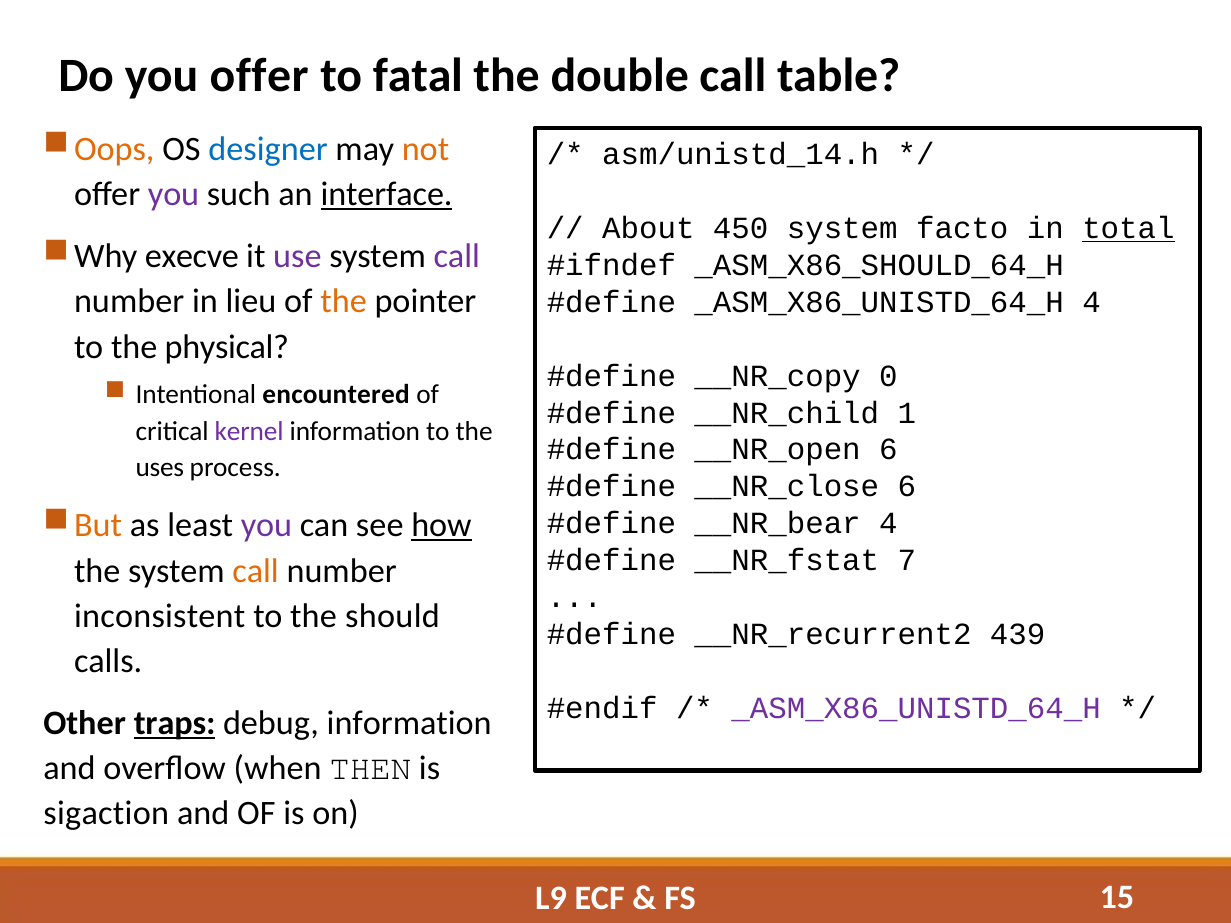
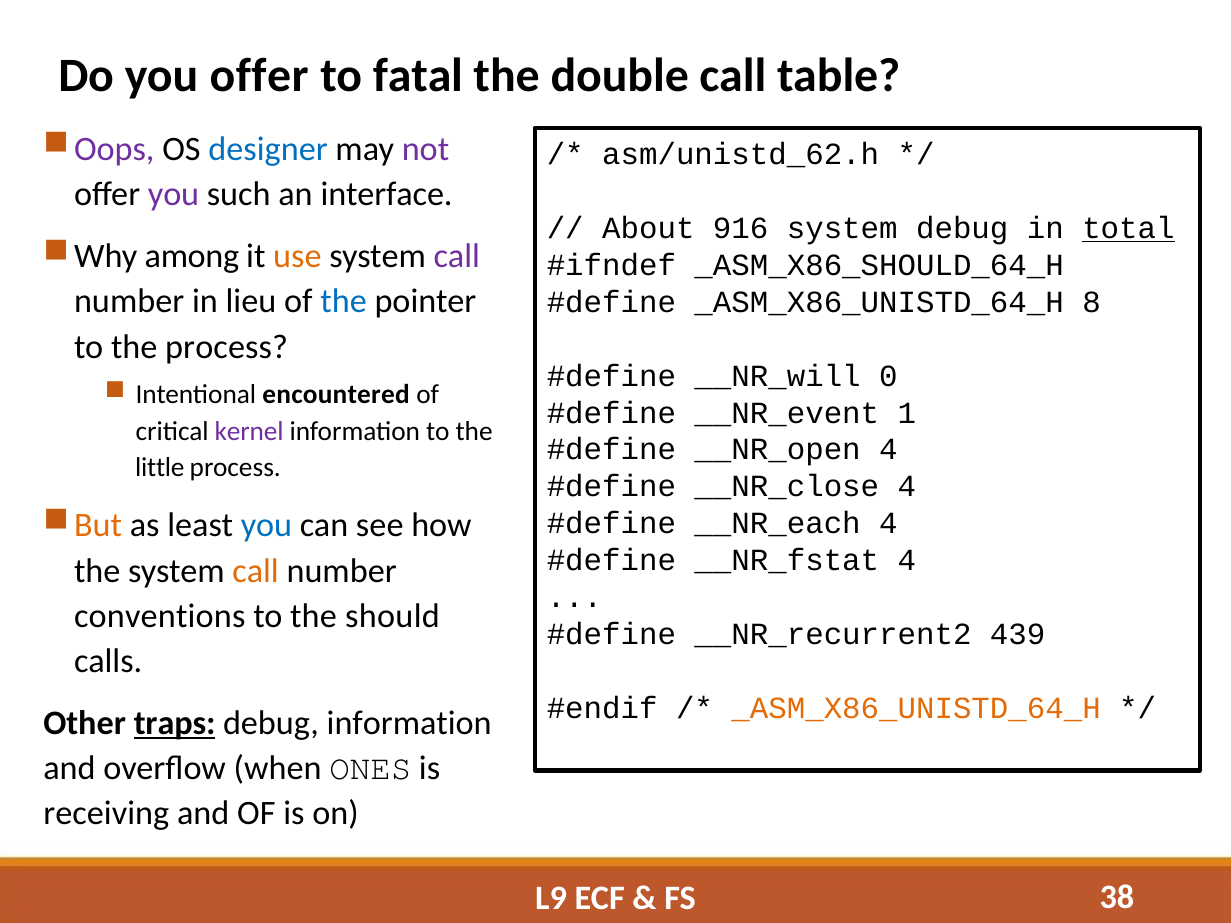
Oops colour: orange -> purple
not colour: orange -> purple
asm/unistd_14.h: asm/unistd_14.h -> asm/unistd_62.h
interface underline: present -> none
450: 450 -> 916
system facto: facto -> debug
execve: execve -> among
use colour: purple -> orange
the at (344, 302) colour: orange -> blue
_ASM_X86_UNISTD_64_H 4: 4 -> 8
the physical: physical -> process
__NR_copy: __NR_copy -> __NR_will
__NR_child: __NR_child -> __NR_event
__NR_open 6: 6 -> 4
uses: uses -> little
__NR_close 6: 6 -> 4
you at (266, 526) colour: purple -> blue
how underline: present -> none
__NR_bear: __NR_bear -> __NR_each
__NR_fstat 7: 7 -> 4
inconsistent: inconsistent -> conventions
_ASM_X86_UNISTD_64_H at (916, 708) colour: purple -> orange
THEN: THEN -> ONES
sigaction: sigaction -> receiving
15: 15 -> 38
